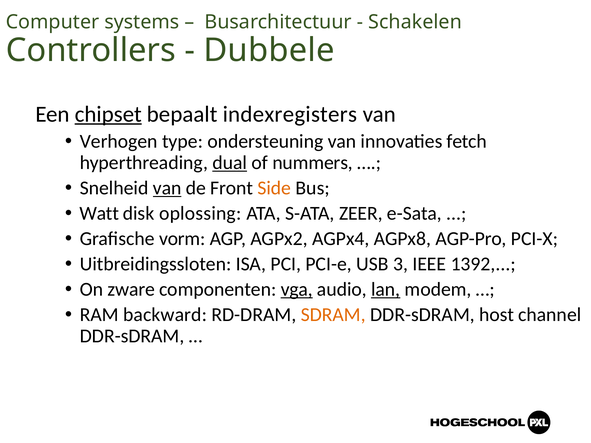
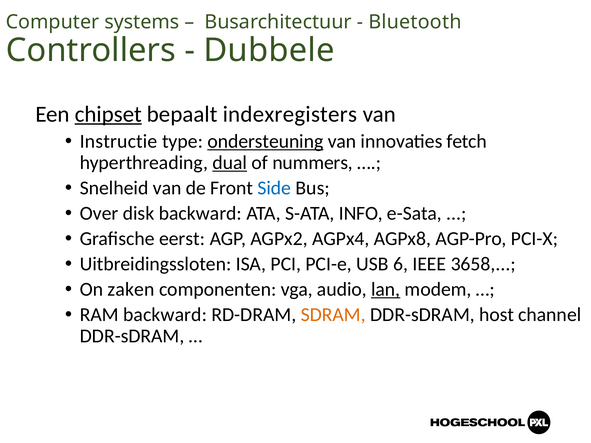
Schakelen: Schakelen -> Bluetooth
Verhogen: Verhogen -> Instructie
ondersteuning underline: none -> present
van at (167, 188) underline: present -> none
Side colour: orange -> blue
Watt: Watt -> Over
disk oplossing: oplossing -> backward
ZEER: ZEER -> INFO
vorm: vorm -> eerst
3: 3 -> 6
1392: 1392 -> 3658
zware: zware -> zaken
vga underline: present -> none
